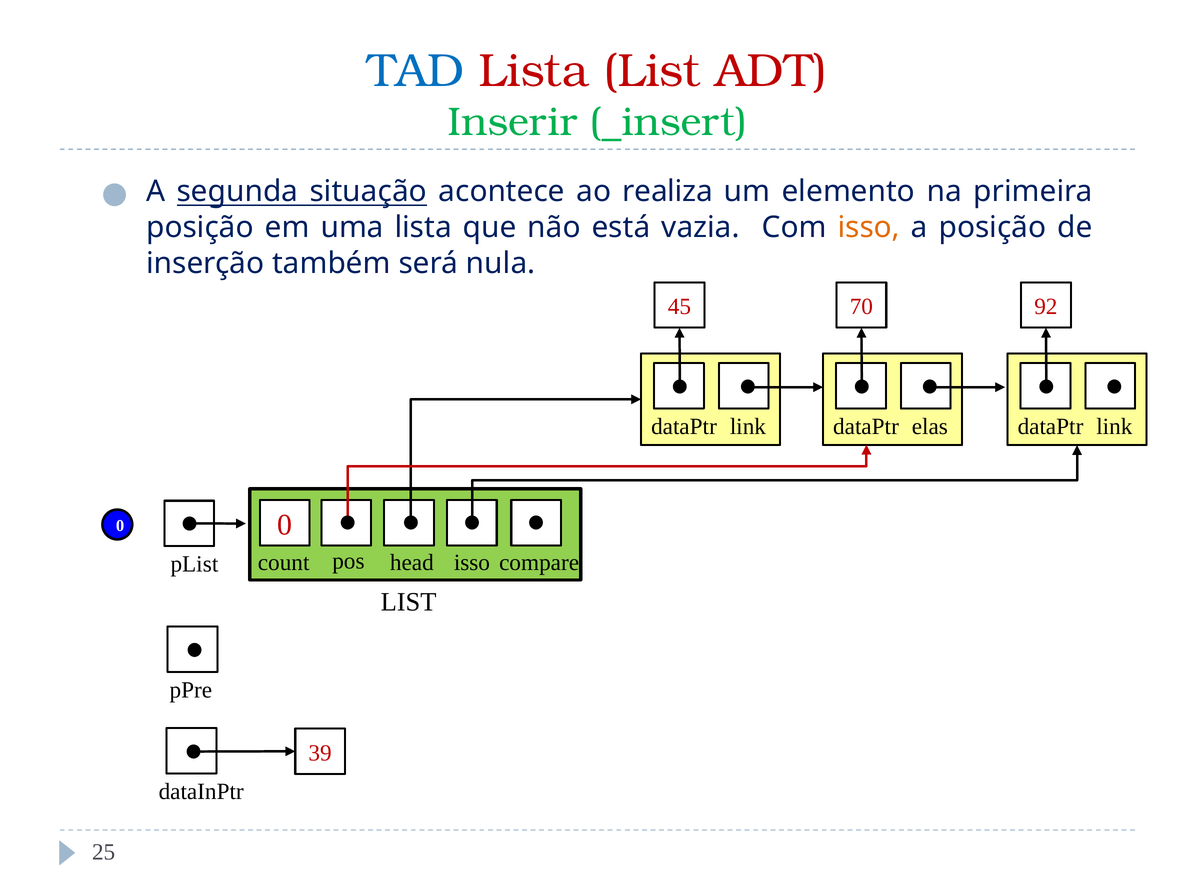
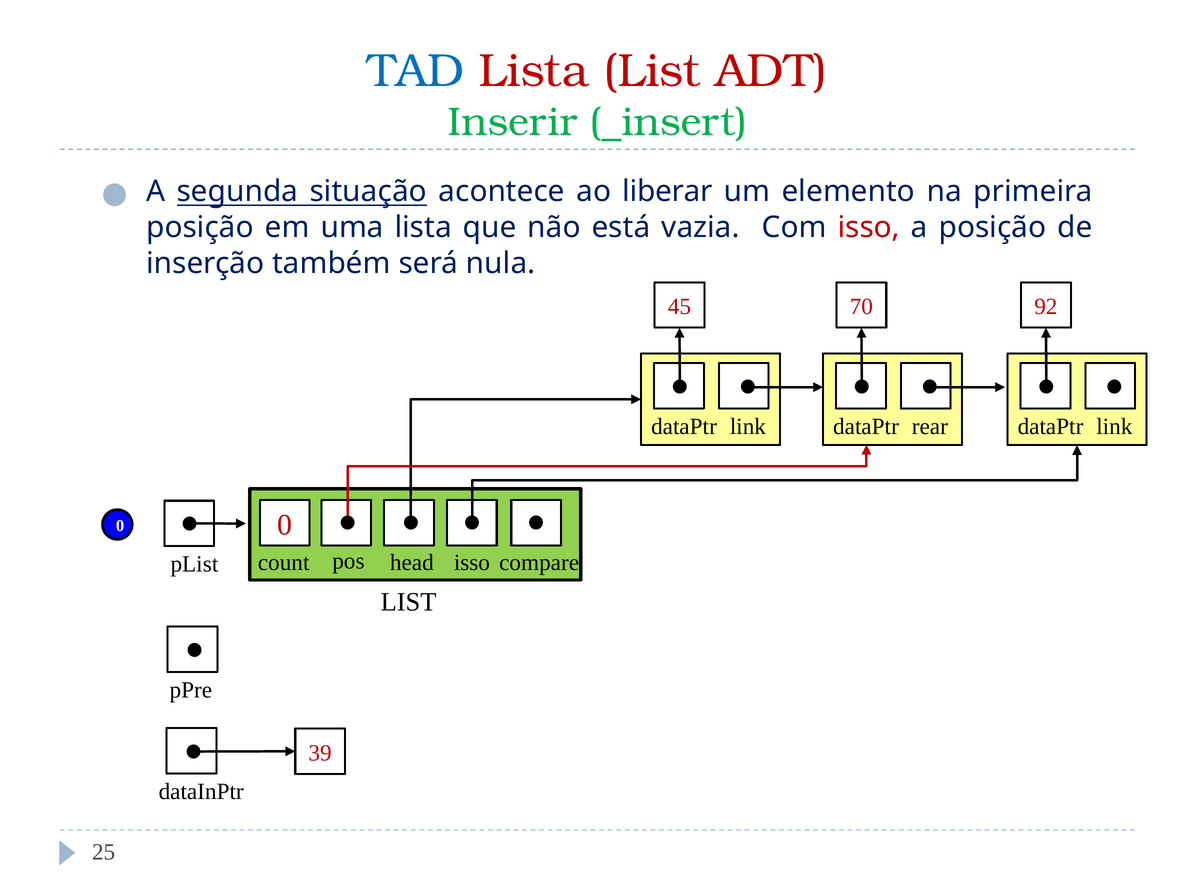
realiza: realiza -> liberar
isso at (869, 227) colour: orange -> red
elas: elas -> rear
